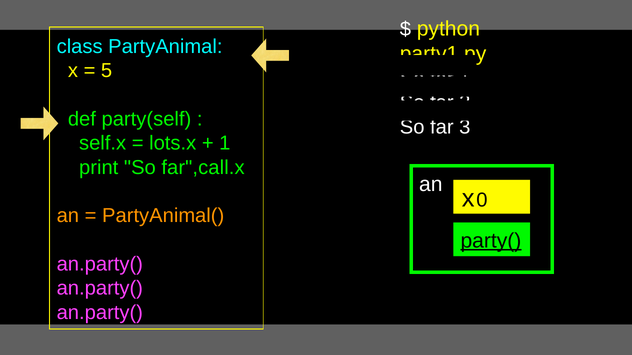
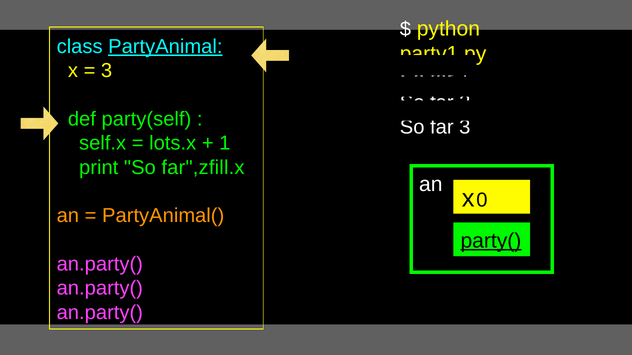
PartyAnimal underline: none -> present
5 at (107, 71): 5 -> 3
far",call.x: far",call.x -> far",zfill.x
